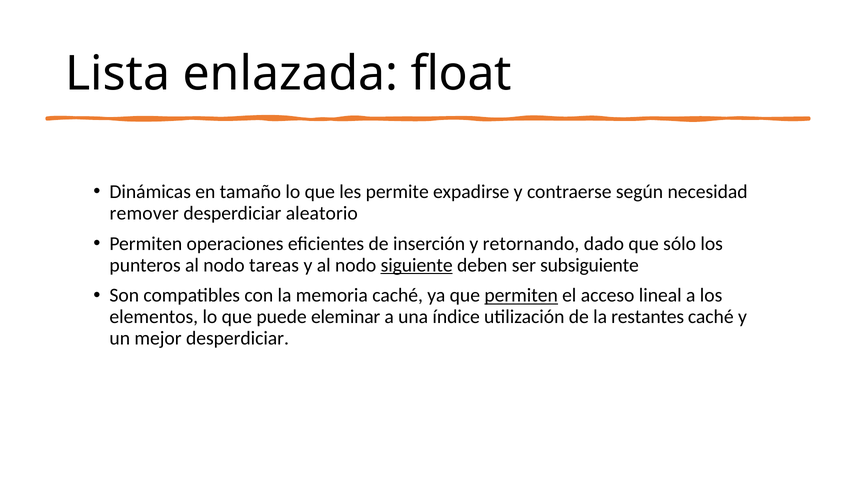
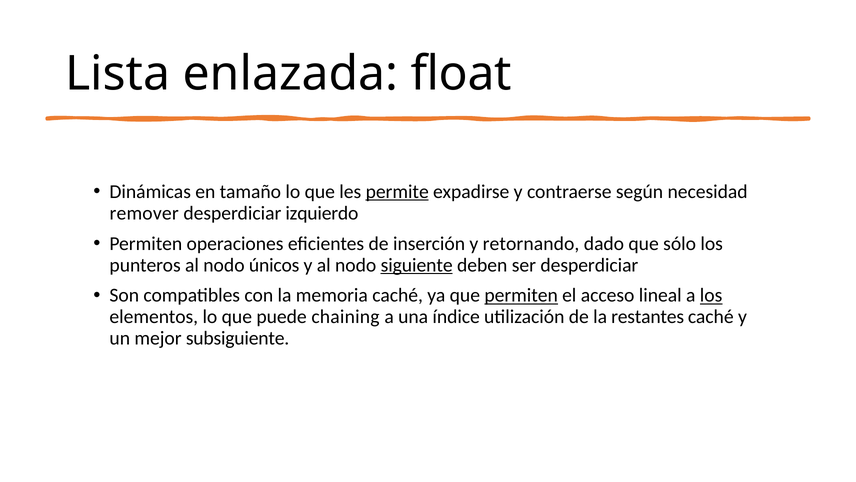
permite underline: none -> present
aleatorio: aleatorio -> izquierdo
tareas: tareas -> únicos
ser subsiguiente: subsiguiente -> desperdiciar
los at (711, 295) underline: none -> present
eleminar: eleminar -> chaining
mejor desperdiciar: desperdiciar -> subsiguiente
